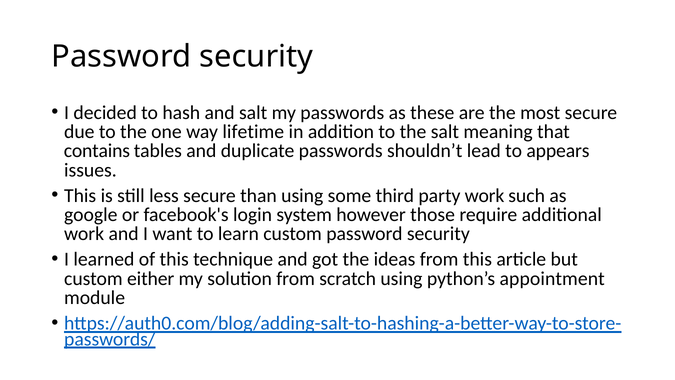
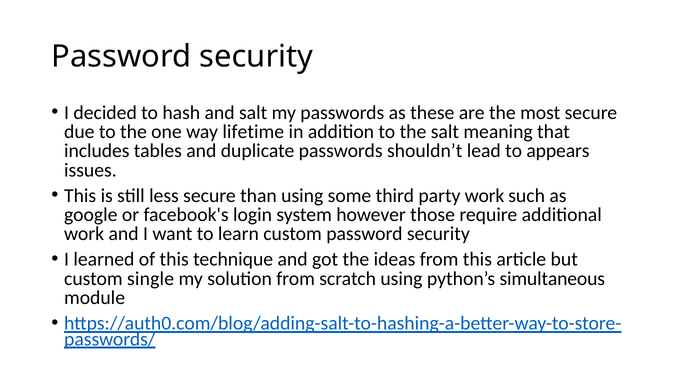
contains: contains -> includes
either: either -> single
appointment: appointment -> simultaneous
